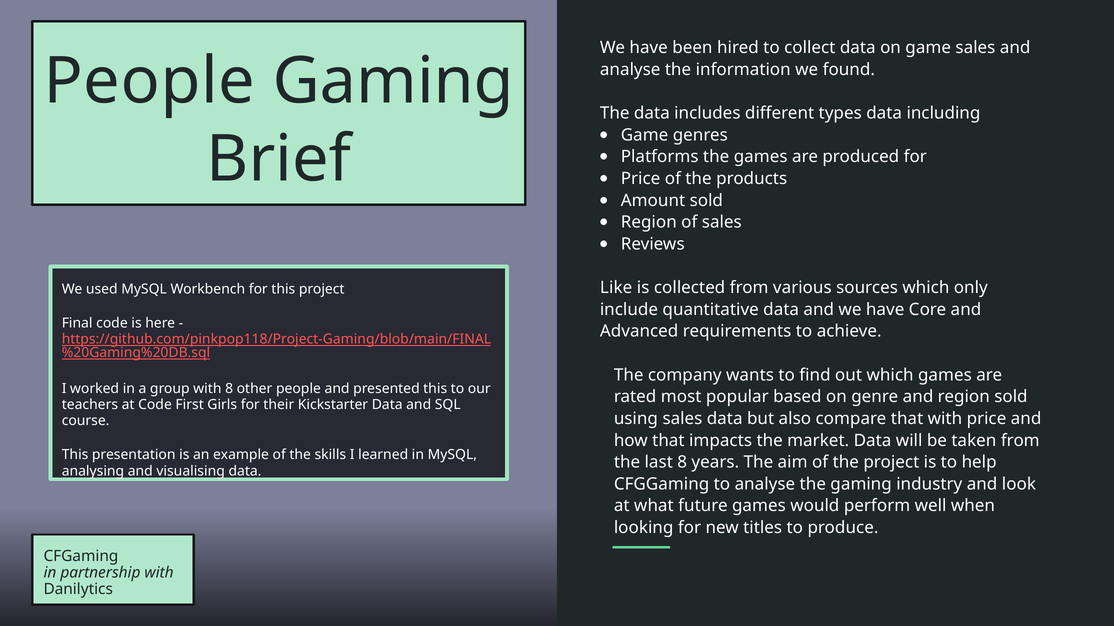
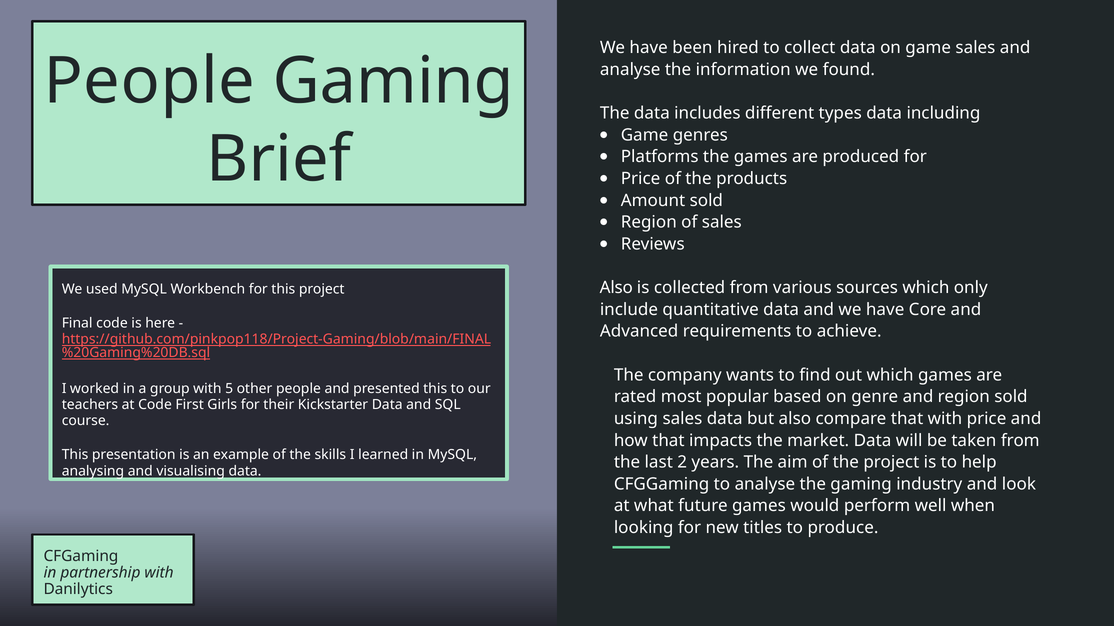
Like at (616, 288): Like -> Also
with 8: 8 -> 5
last 8: 8 -> 2
